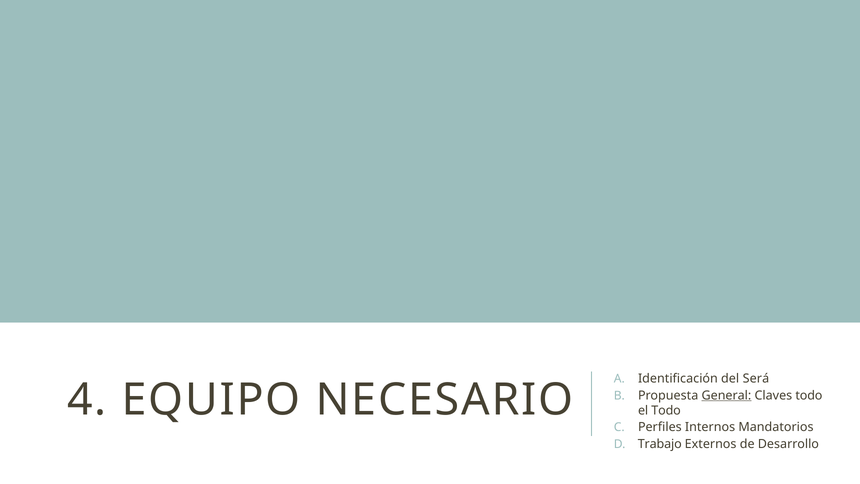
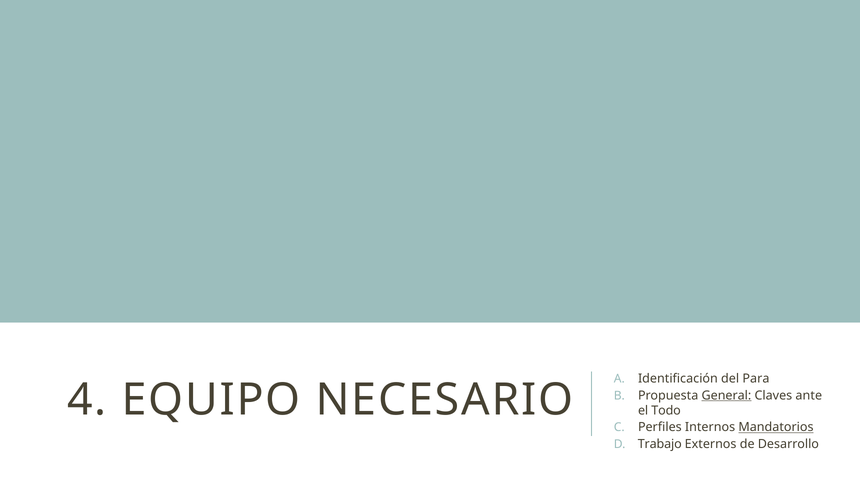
Será: Será -> Para
Claves todo: todo -> ante
Mandatorios underline: none -> present
